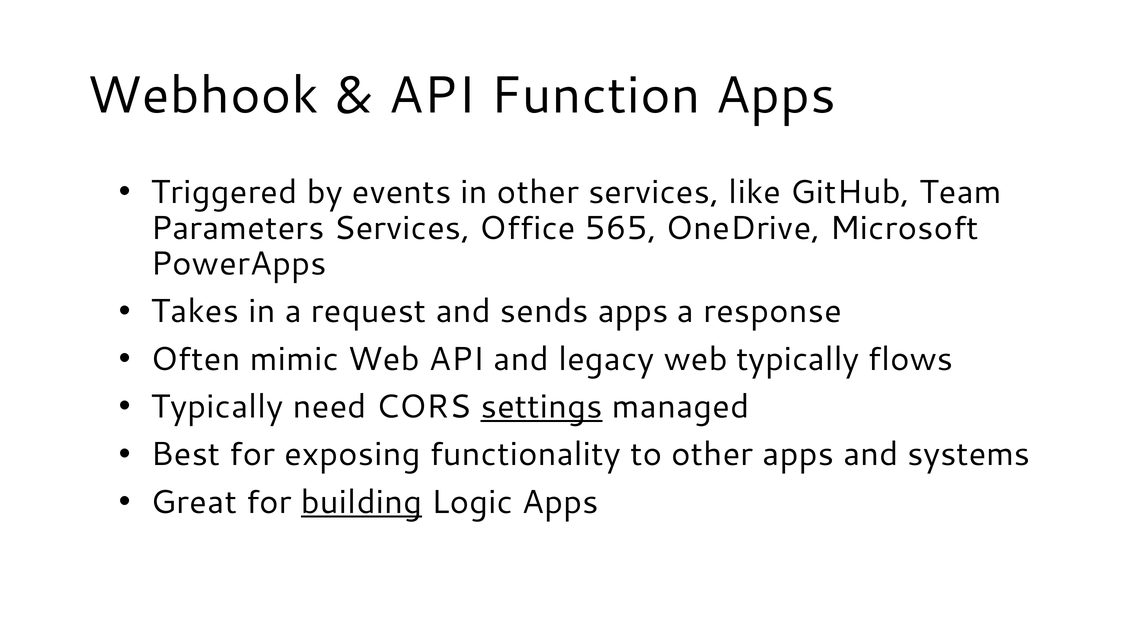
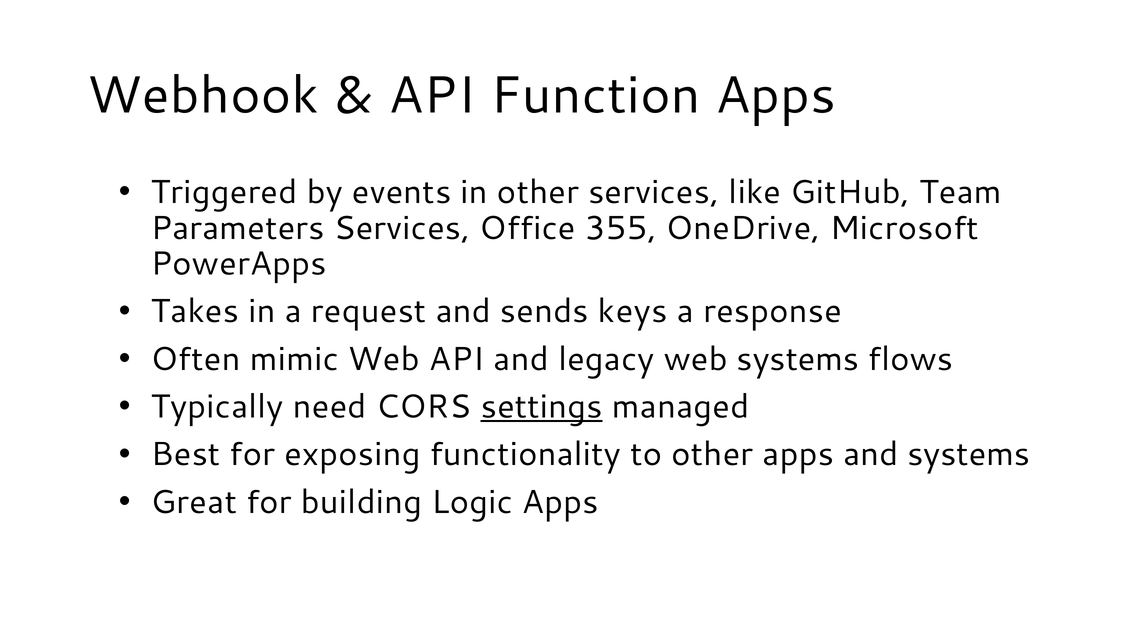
565: 565 -> 355
sends apps: apps -> keys
web typically: typically -> systems
building underline: present -> none
